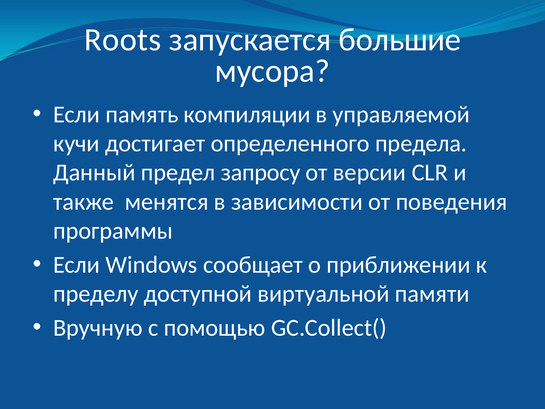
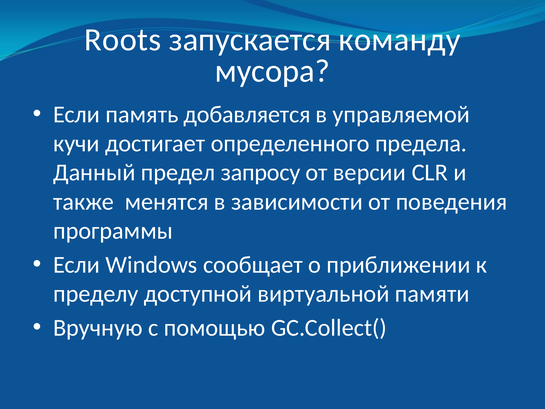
большие: большие -> команду
компиляции: компиляции -> добавляется
